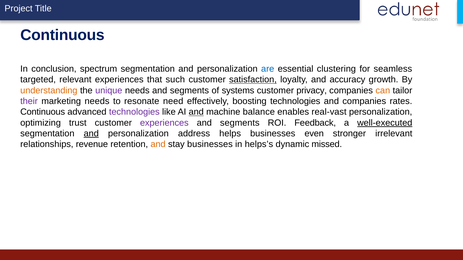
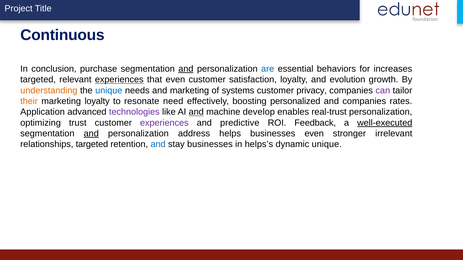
spectrum: spectrum -> purchase
and at (186, 69) underline: none -> present
clustering: clustering -> behaviors
seamless: seamless -> increases
experiences at (119, 80) underline: none -> present
that such: such -> even
satisfaction underline: present -> none
accuracy: accuracy -> evolution
unique at (109, 91) colour: purple -> blue
needs and segments: segments -> marketing
can colour: orange -> purple
their colour: purple -> orange
marketing needs: needs -> loyalty
boosting technologies: technologies -> personalized
Continuous at (43, 112): Continuous -> Application
balance: balance -> develop
real-vast: real-vast -> real-trust
segments at (240, 123): segments -> predictive
relationships revenue: revenue -> targeted
and at (158, 145) colour: orange -> blue
dynamic missed: missed -> unique
